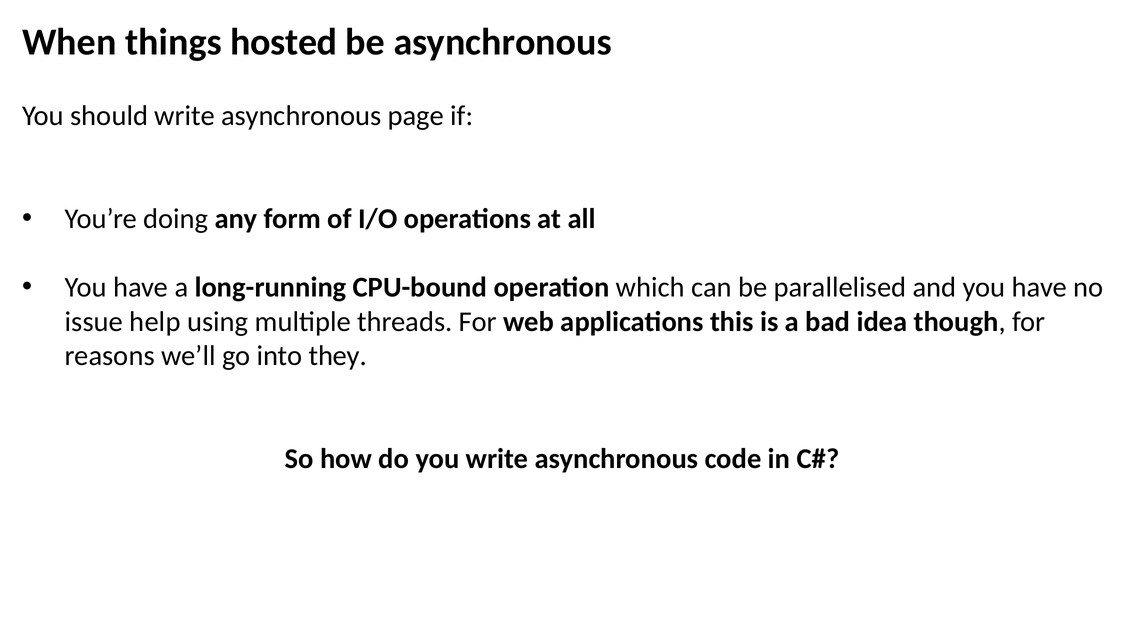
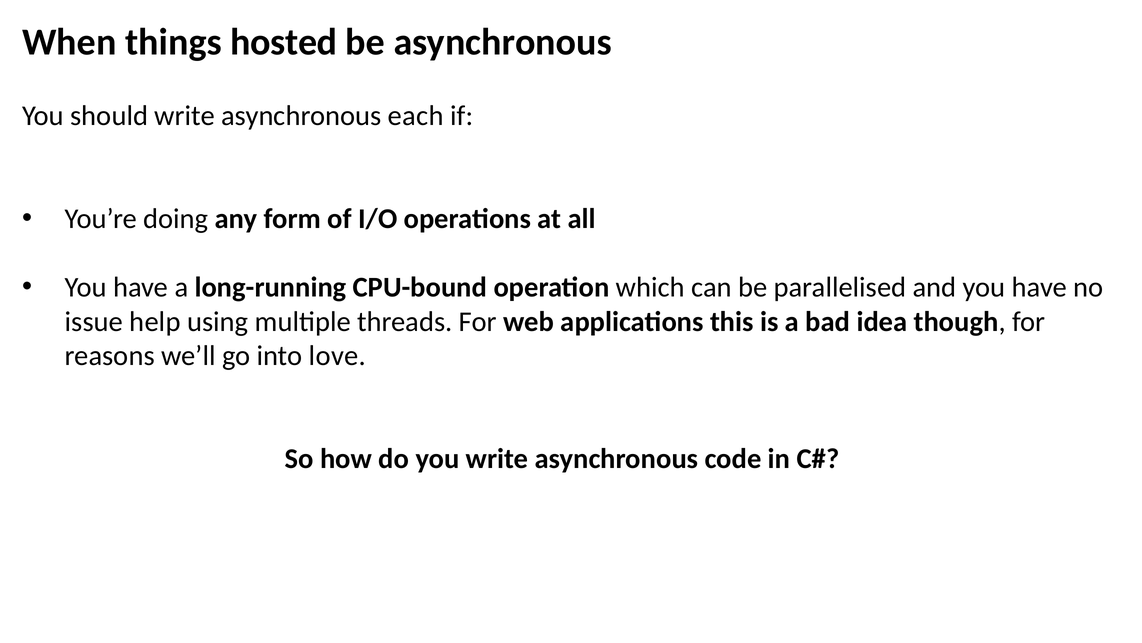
page: page -> each
they: they -> love
